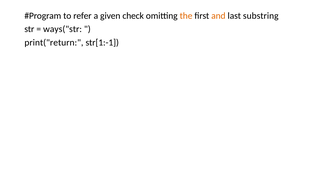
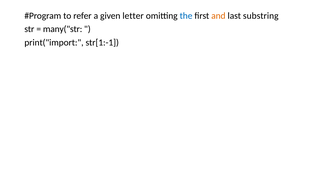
check: check -> letter
the colour: orange -> blue
ways("str: ways("str -> many("str
print("return: print("return -> print("import
